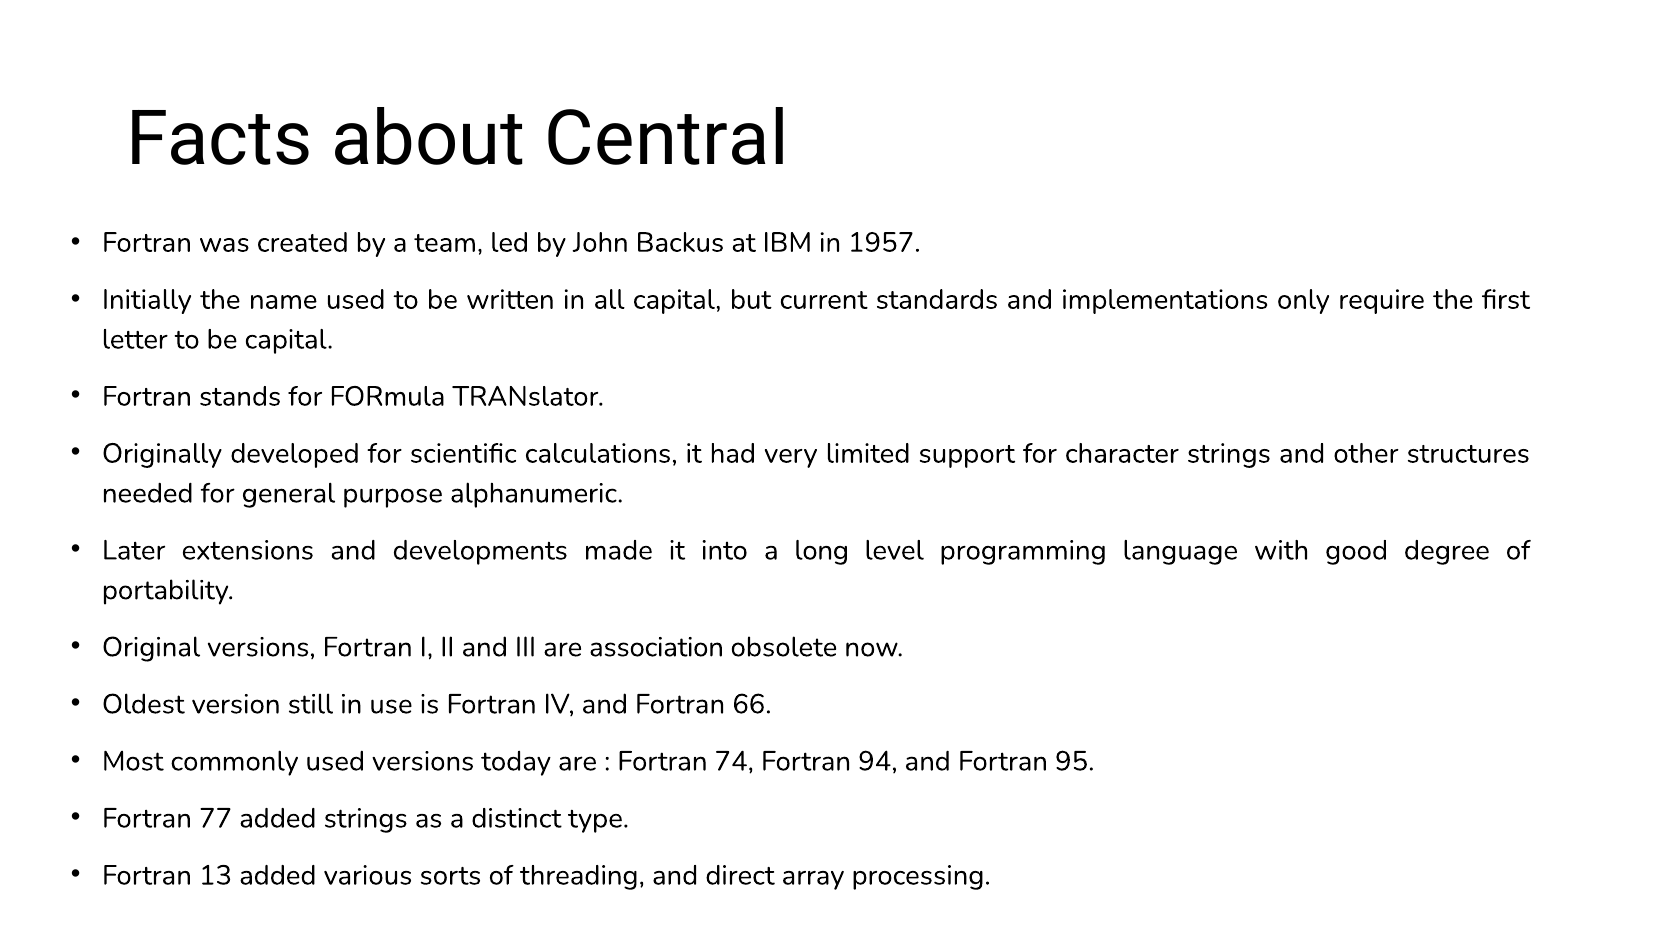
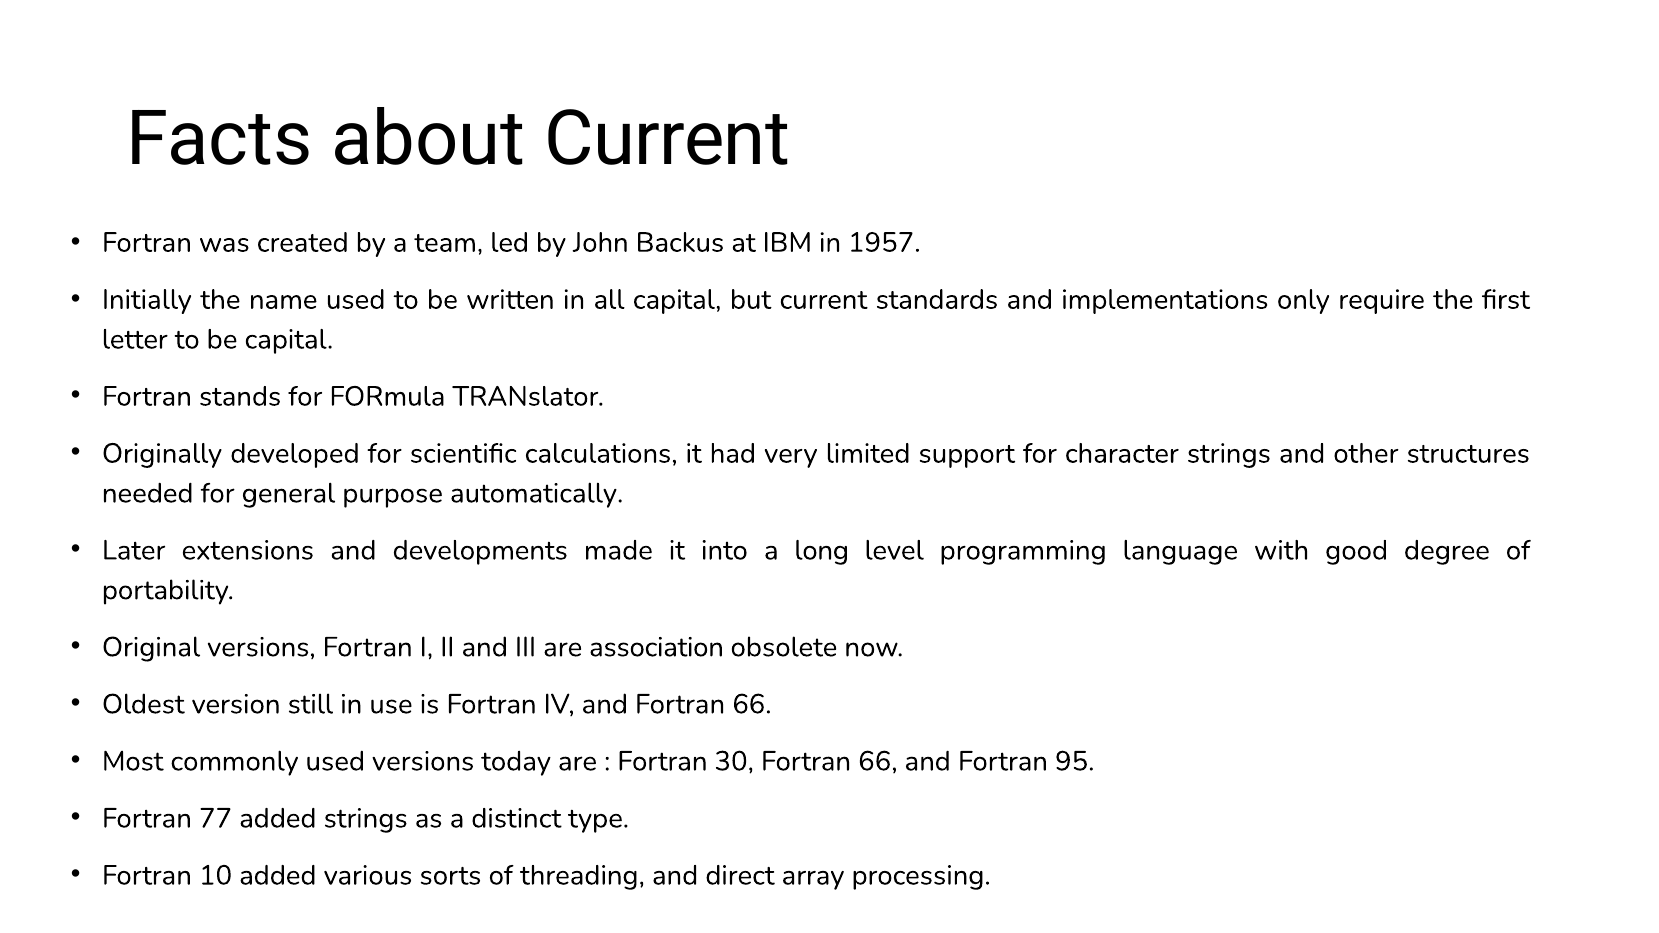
about Central: Central -> Current
alphanumeric: alphanumeric -> automatically
74: 74 -> 30
94 at (878, 761): 94 -> 66
13: 13 -> 10
